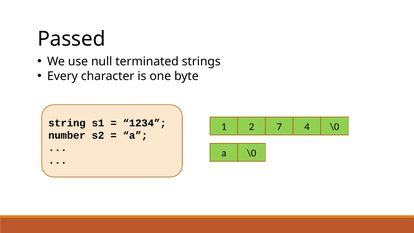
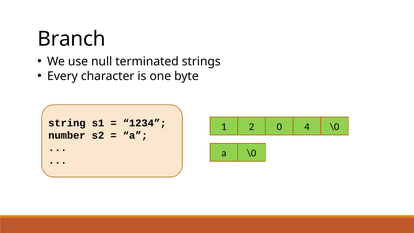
Passed: Passed -> Branch
7: 7 -> 0
